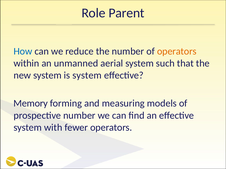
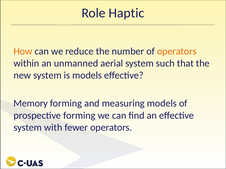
Parent: Parent -> Haptic
How colour: blue -> orange
is system: system -> models
prospective number: number -> forming
